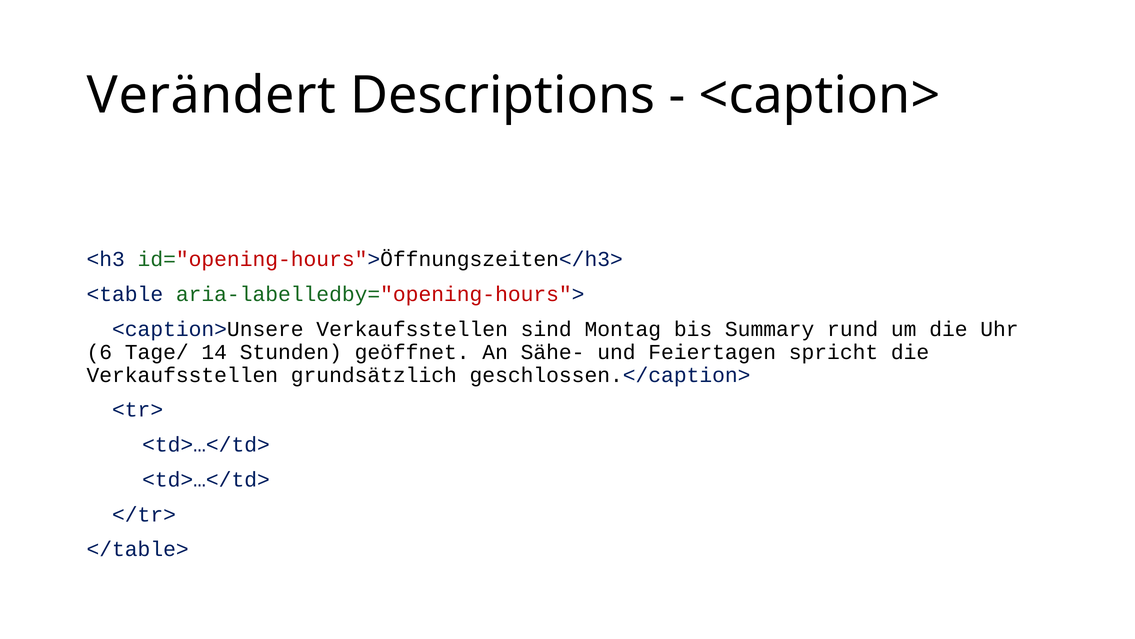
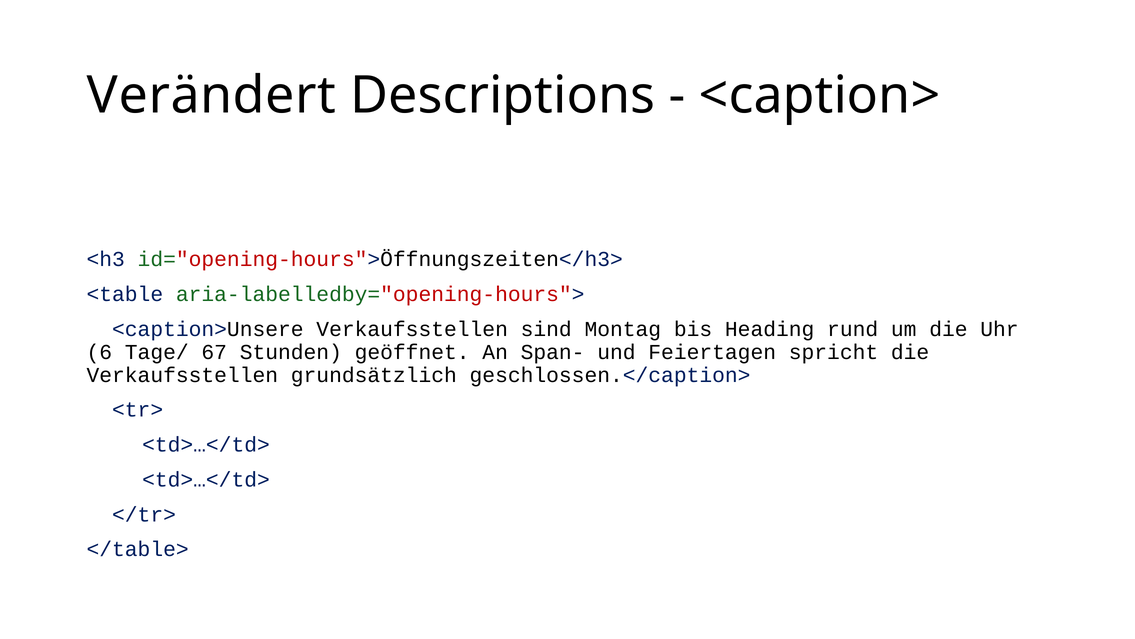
Summary: Summary -> Heading
14: 14 -> 67
Sähe-: Sähe- -> Span-
